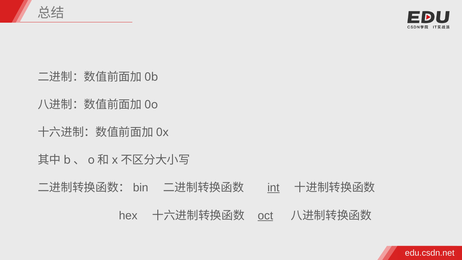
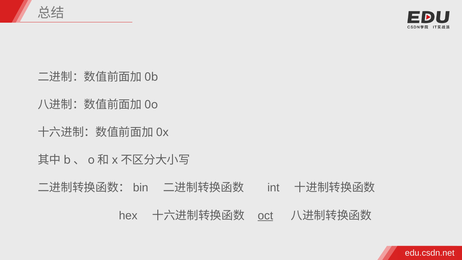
int underline: present -> none
